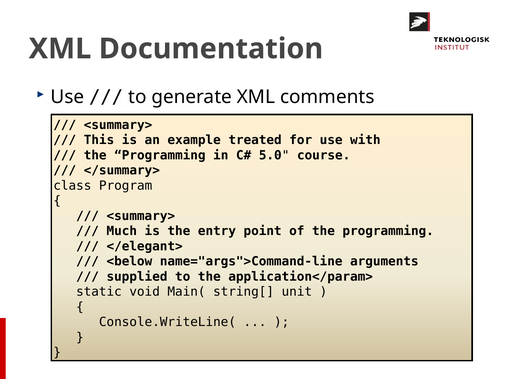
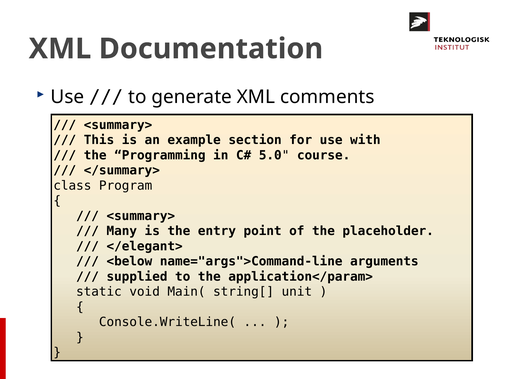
treated: treated -> section
Much: Much -> Many
of the programming: programming -> placeholder
